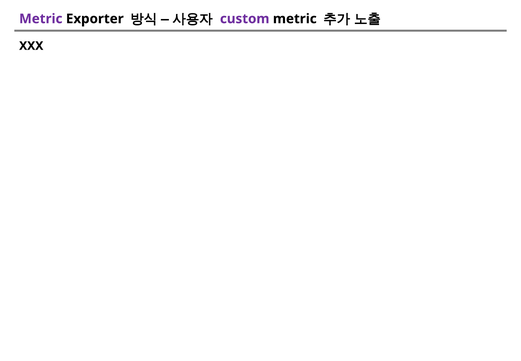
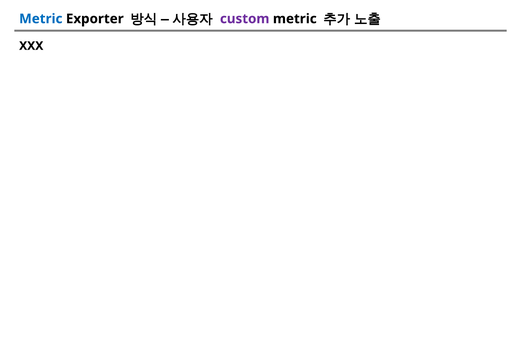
Metric at (41, 19) colour: purple -> blue
